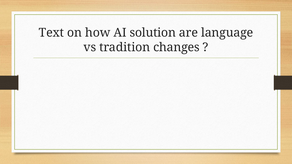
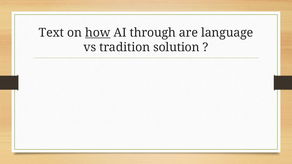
how underline: none -> present
solution: solution -> through
changes: changes -> solution
